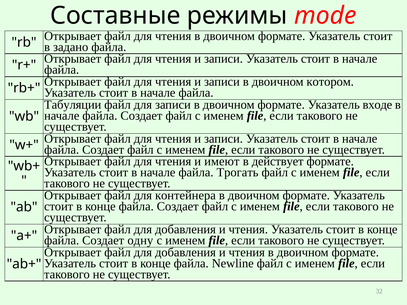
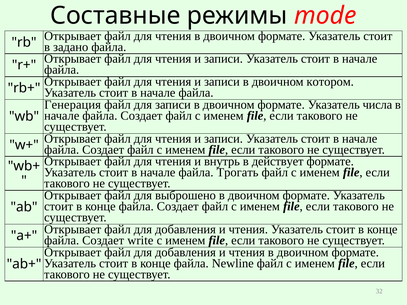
Табуляции: Табуляции -> Генерация
входе: входе -> числа
имеют: имеют -> внутрь
контейнера: контейнера -> выброшено
одну: одну -> write
